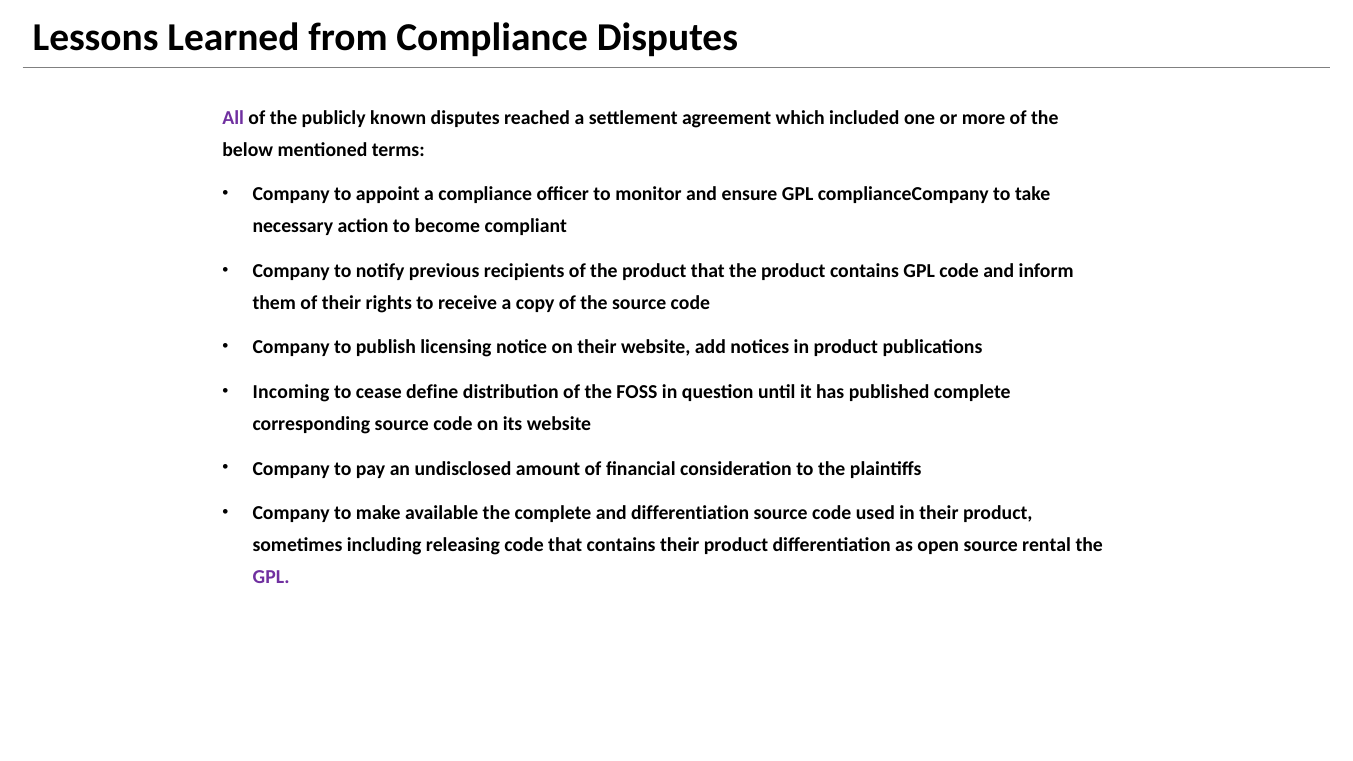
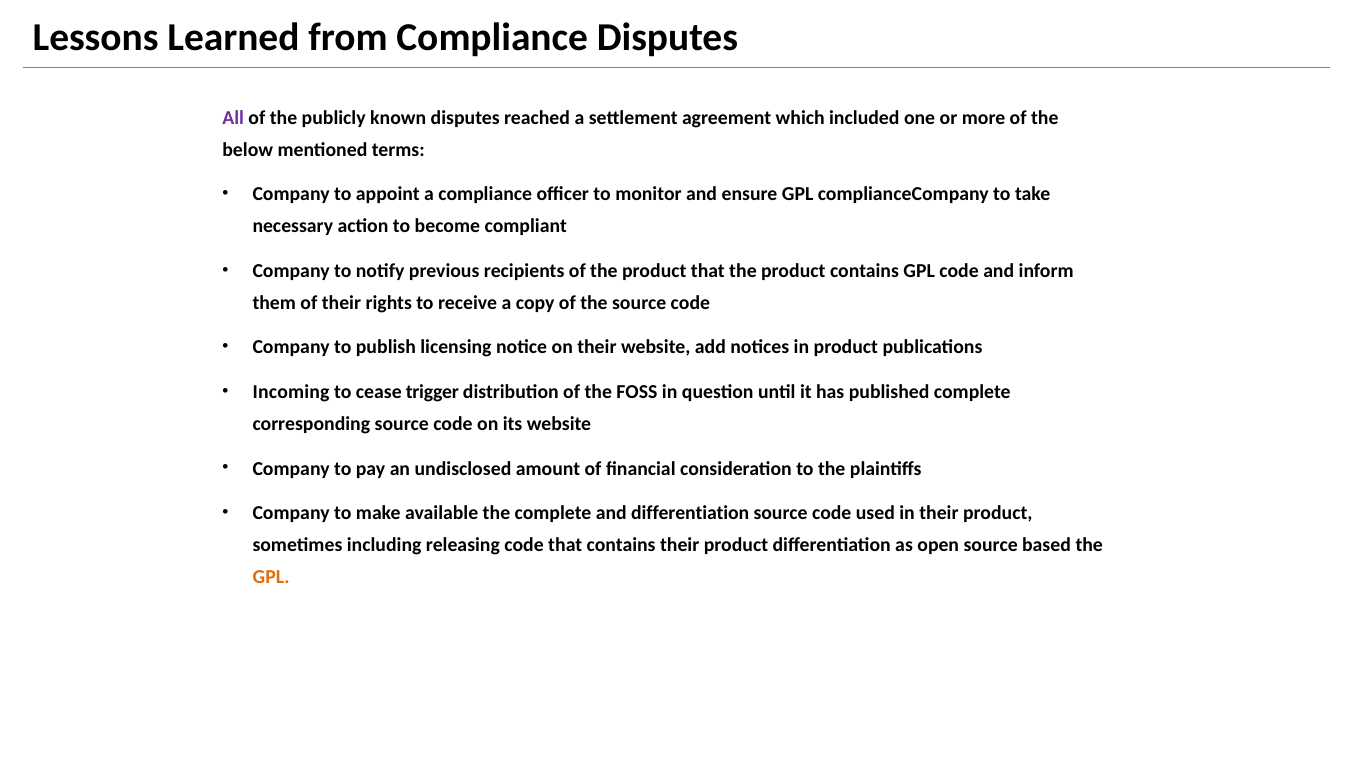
define: define -> trigger
rental: rental -> based
GPL at (271, 577) colour: purple -> orange
